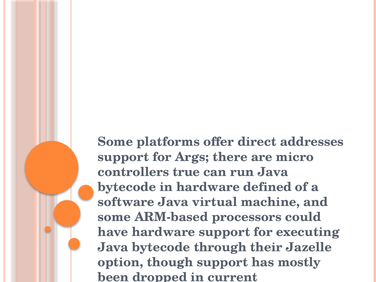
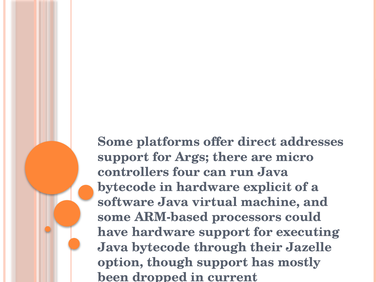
true: true -> four
defined: defined -> explicit
